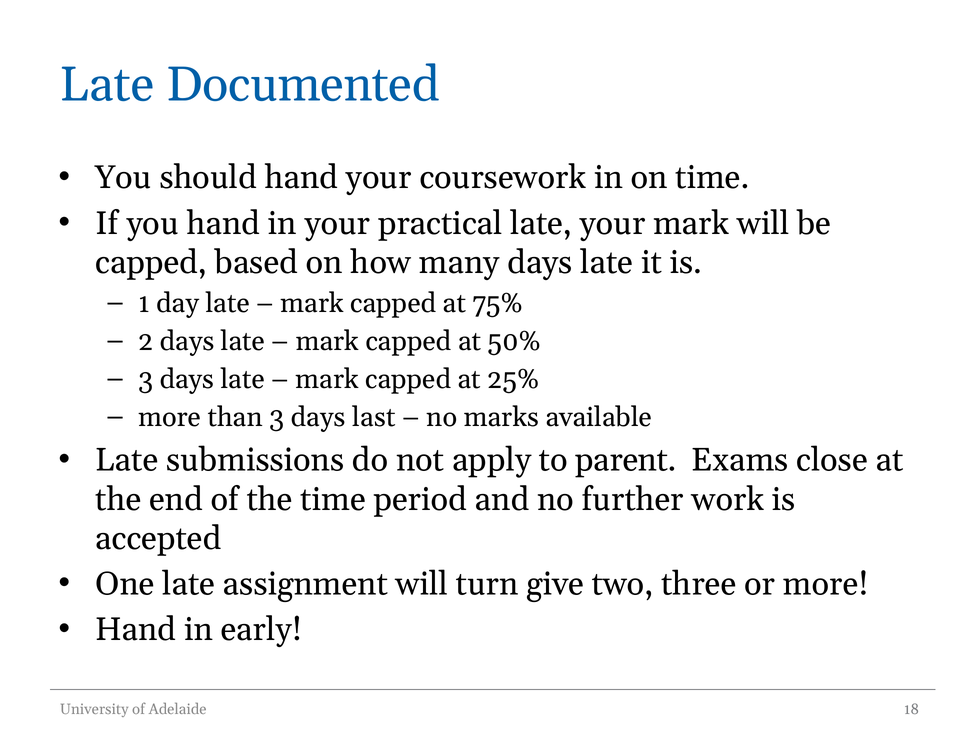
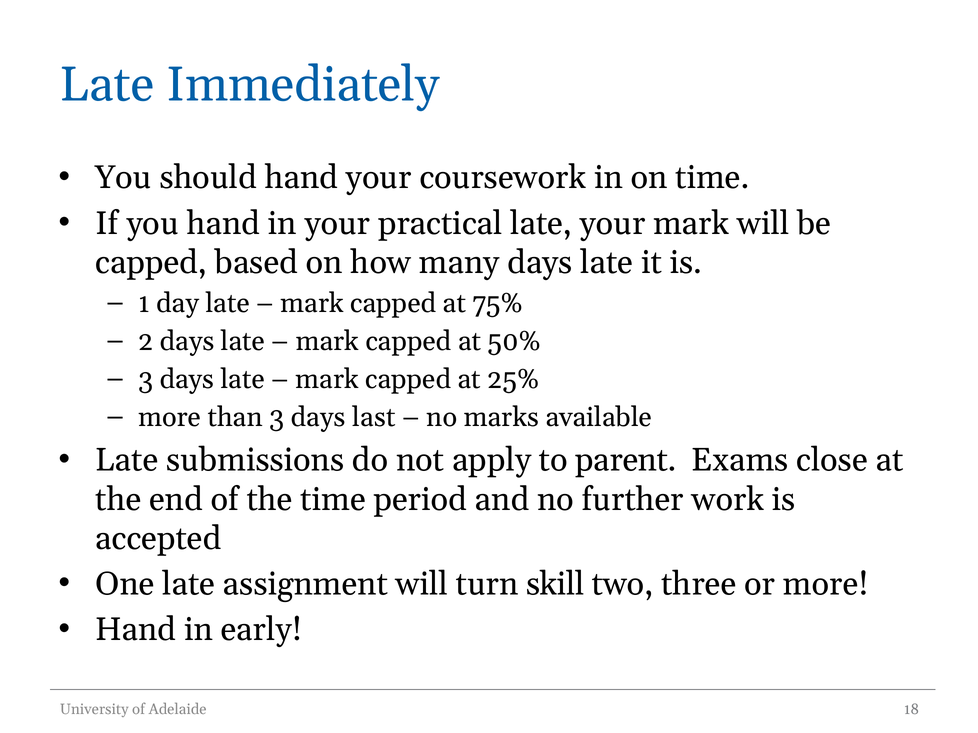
Documented: Documented -> Immediately
give: give -> skill
